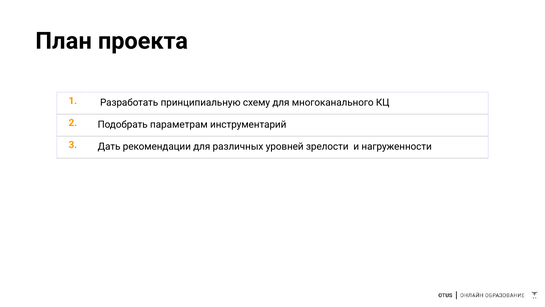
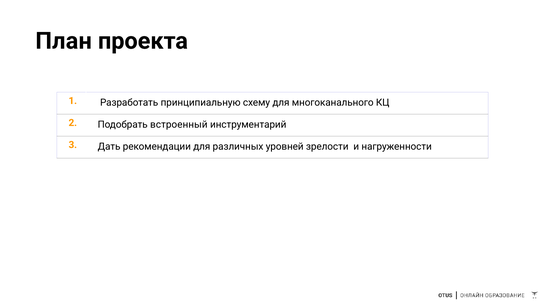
параметрам: параметрам -> встроенный
